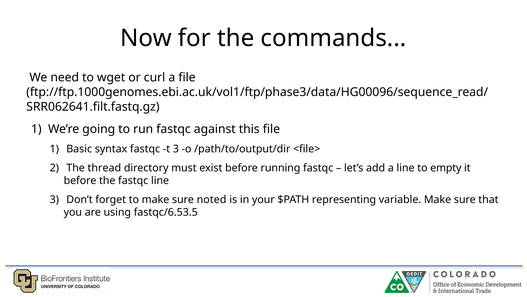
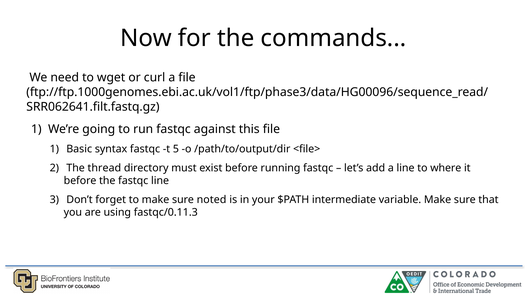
t 3: 3 -> 5
empty: empty -> where
representing: representing -> intermediate
fastqc/6.53.5: fastqc/6.53.5 -> fastqc/0.11.3
